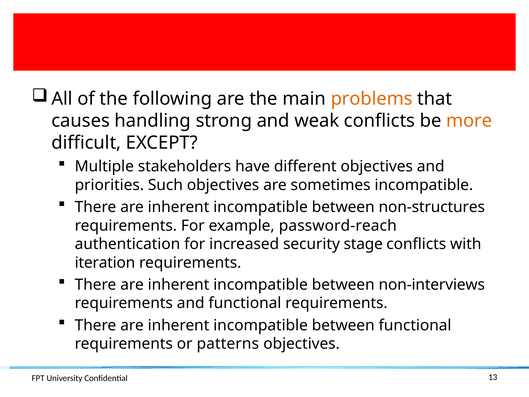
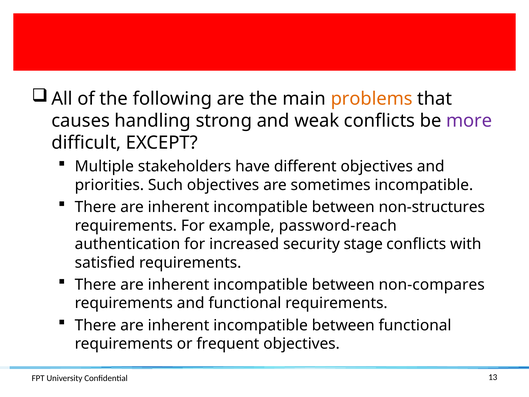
more colour: orange -> purple
iteration: iteration -> satisfied
non-interviews: non-interviews -> non-compares
patterns: patterns -> frequent
